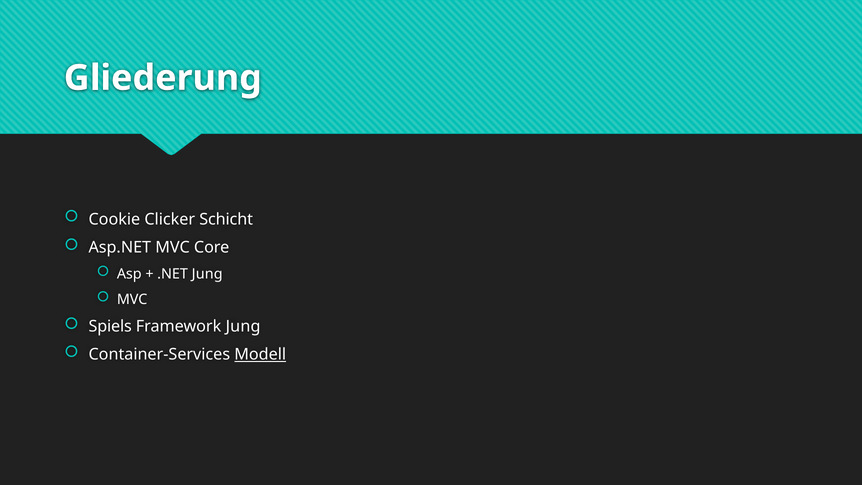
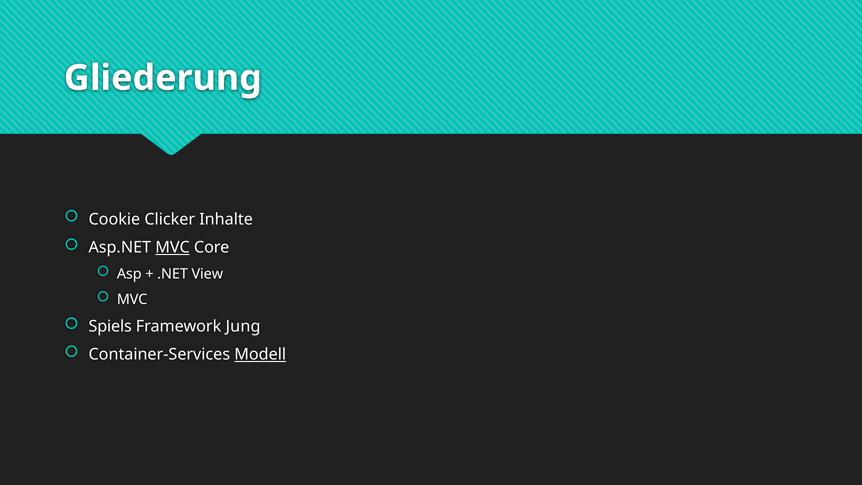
Schicht: Schicht -> Inhalte
MVC at (173, 247) underline: none -> present
.NET Jung: Jung -> View
